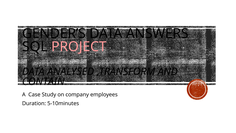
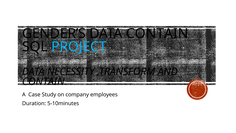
DATA ANSWERS: ANSWERS -> CONTAIN
PROJECT colour: pink -> light blue
ANALYSED: ANALYSED -> NECESSITY
